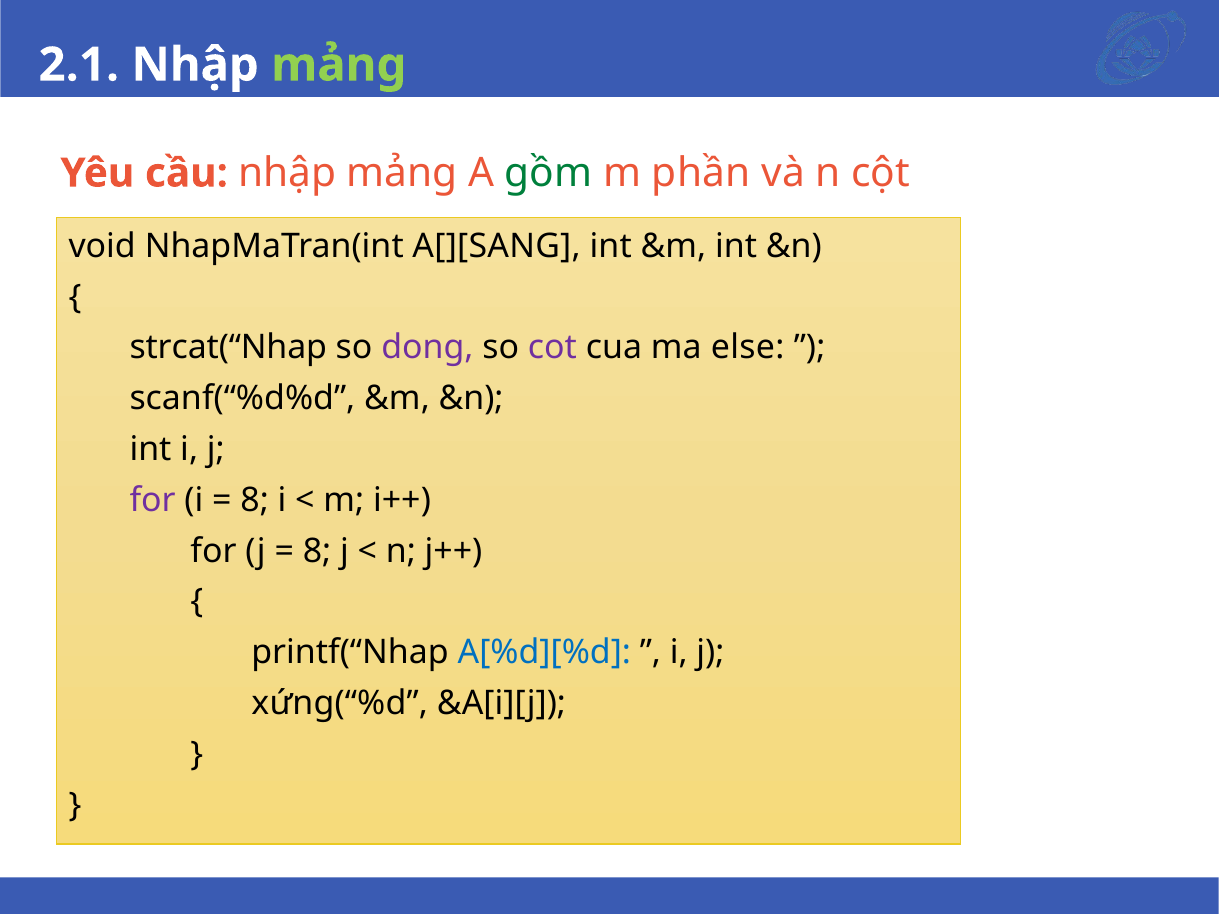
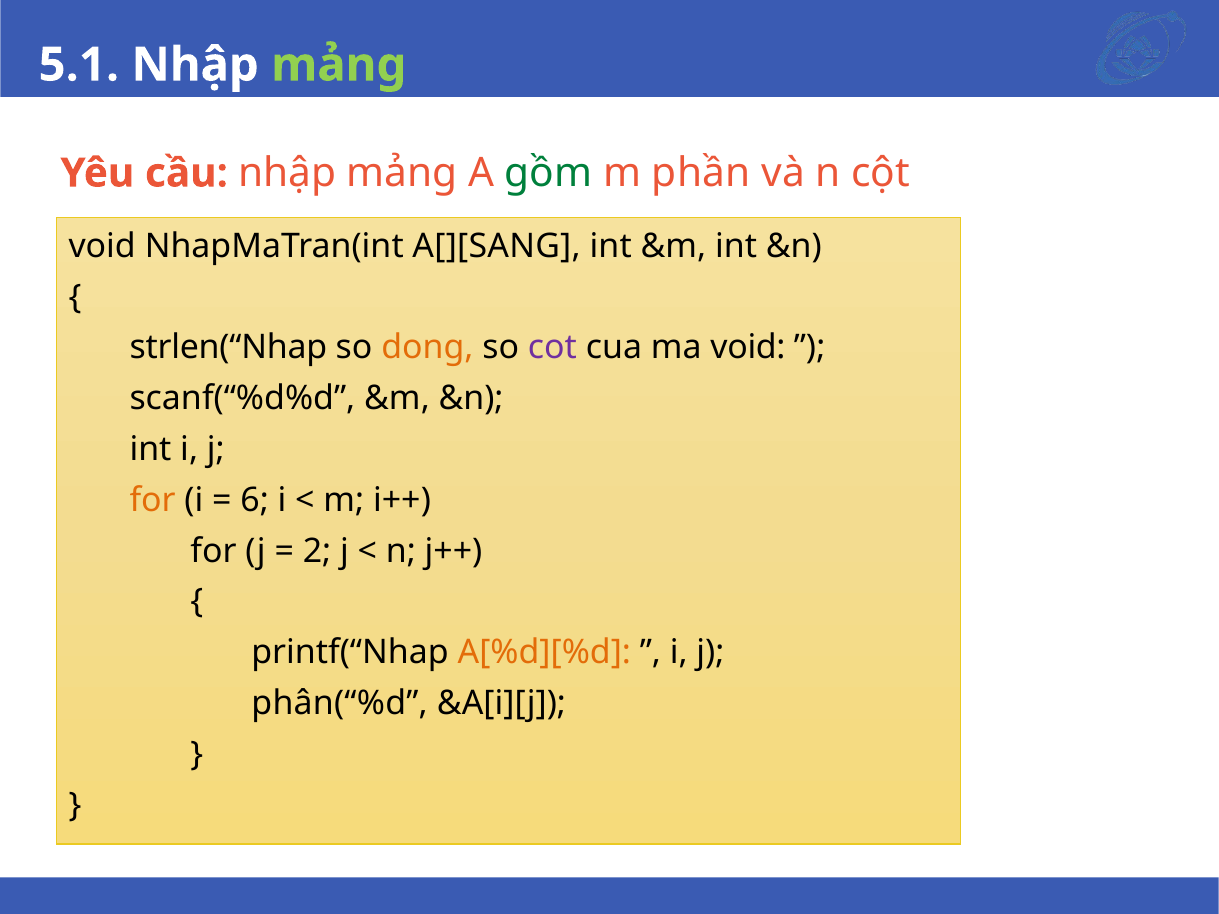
2.1: 2.1 -> 5.1
strcat(“Nhap: strcat(“Nhap -> strlen(“Nhap
dong colour: purple -> orange
ma else: else -> void
for at (153, 500) colour: purple -> orange
8 at (255, 500): 8 -> 6
8 at (317, 551): 8 -> 2
A[%d][%d colour: blue -> orange
xứng(“%d: xứng(“%d -> phân(“%d
